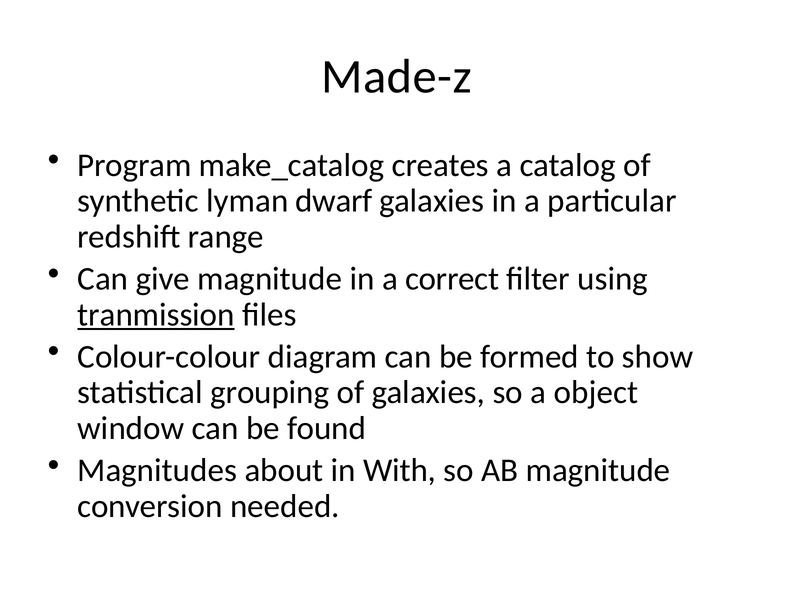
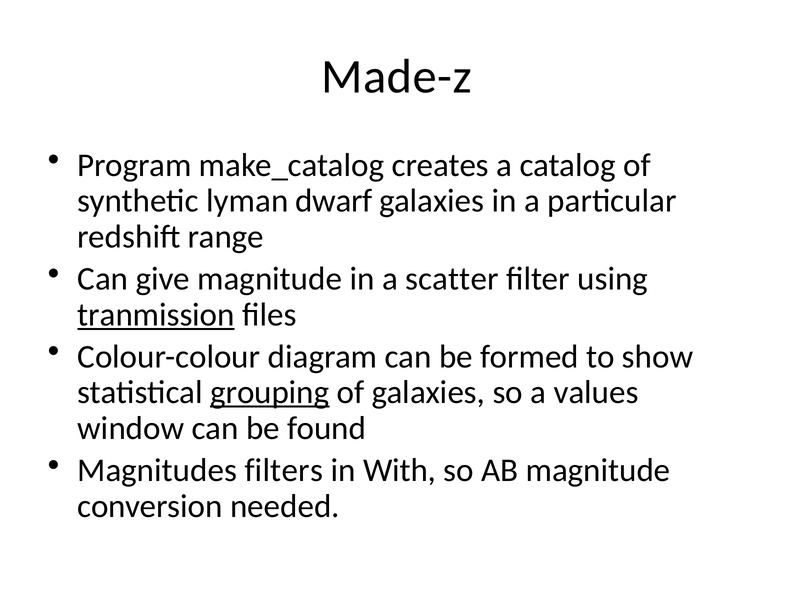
correct: correct -> scatter
grouping underline: none -> present
object: object -> values
about: about -> filters
